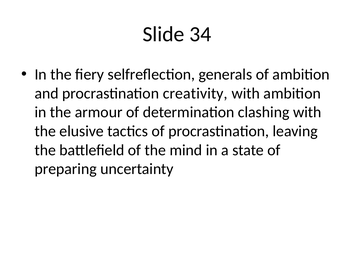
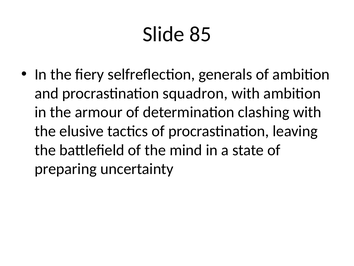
34: 34 -> 85
creativity: creativity -> squadron
